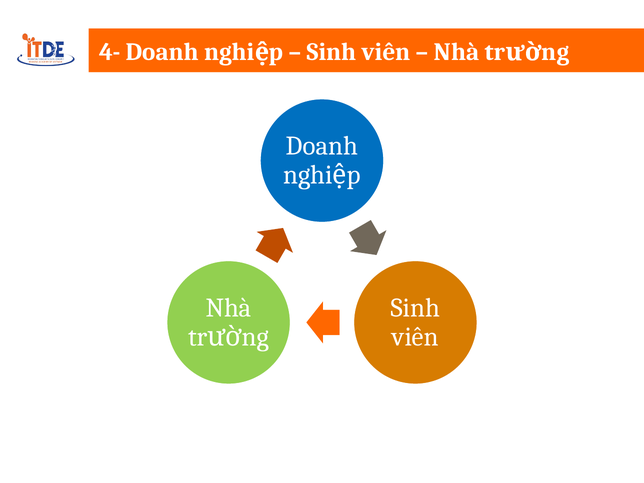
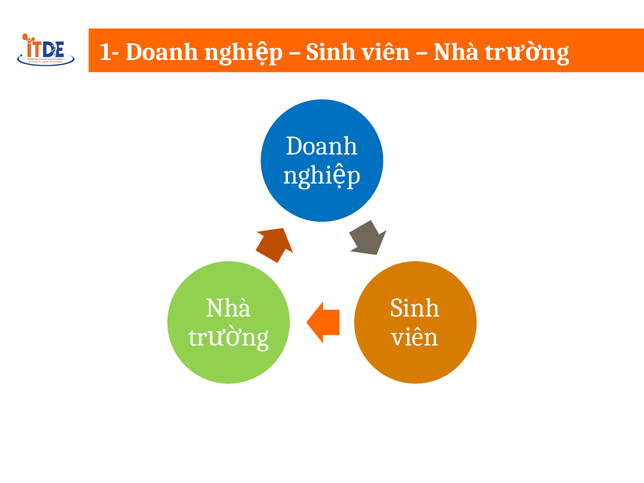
4-: 4- -> 1-
